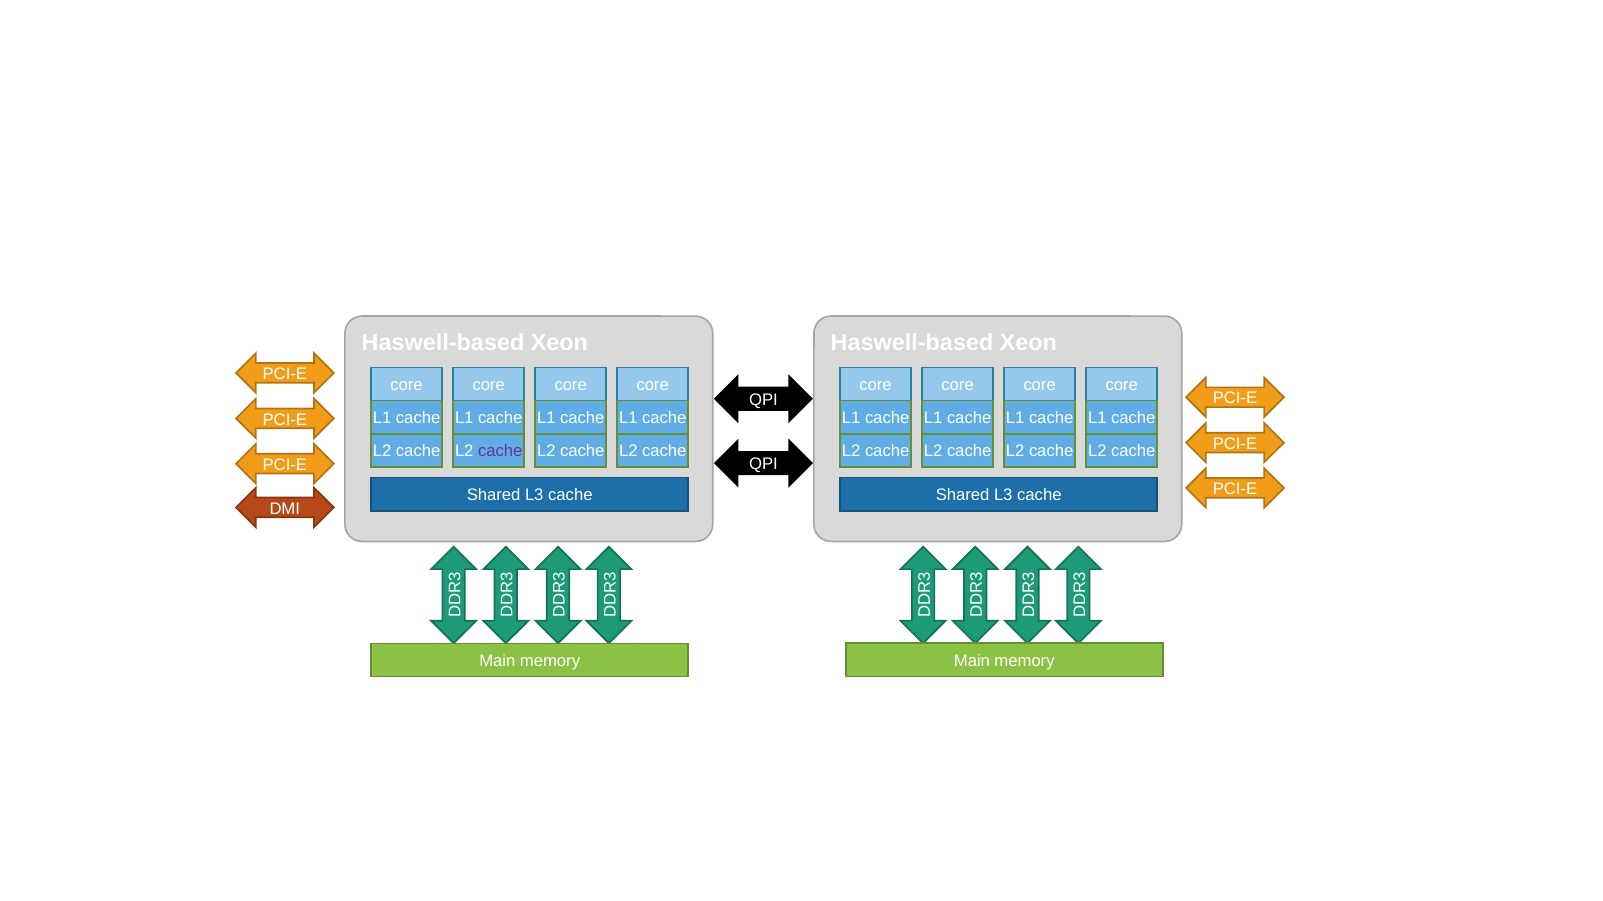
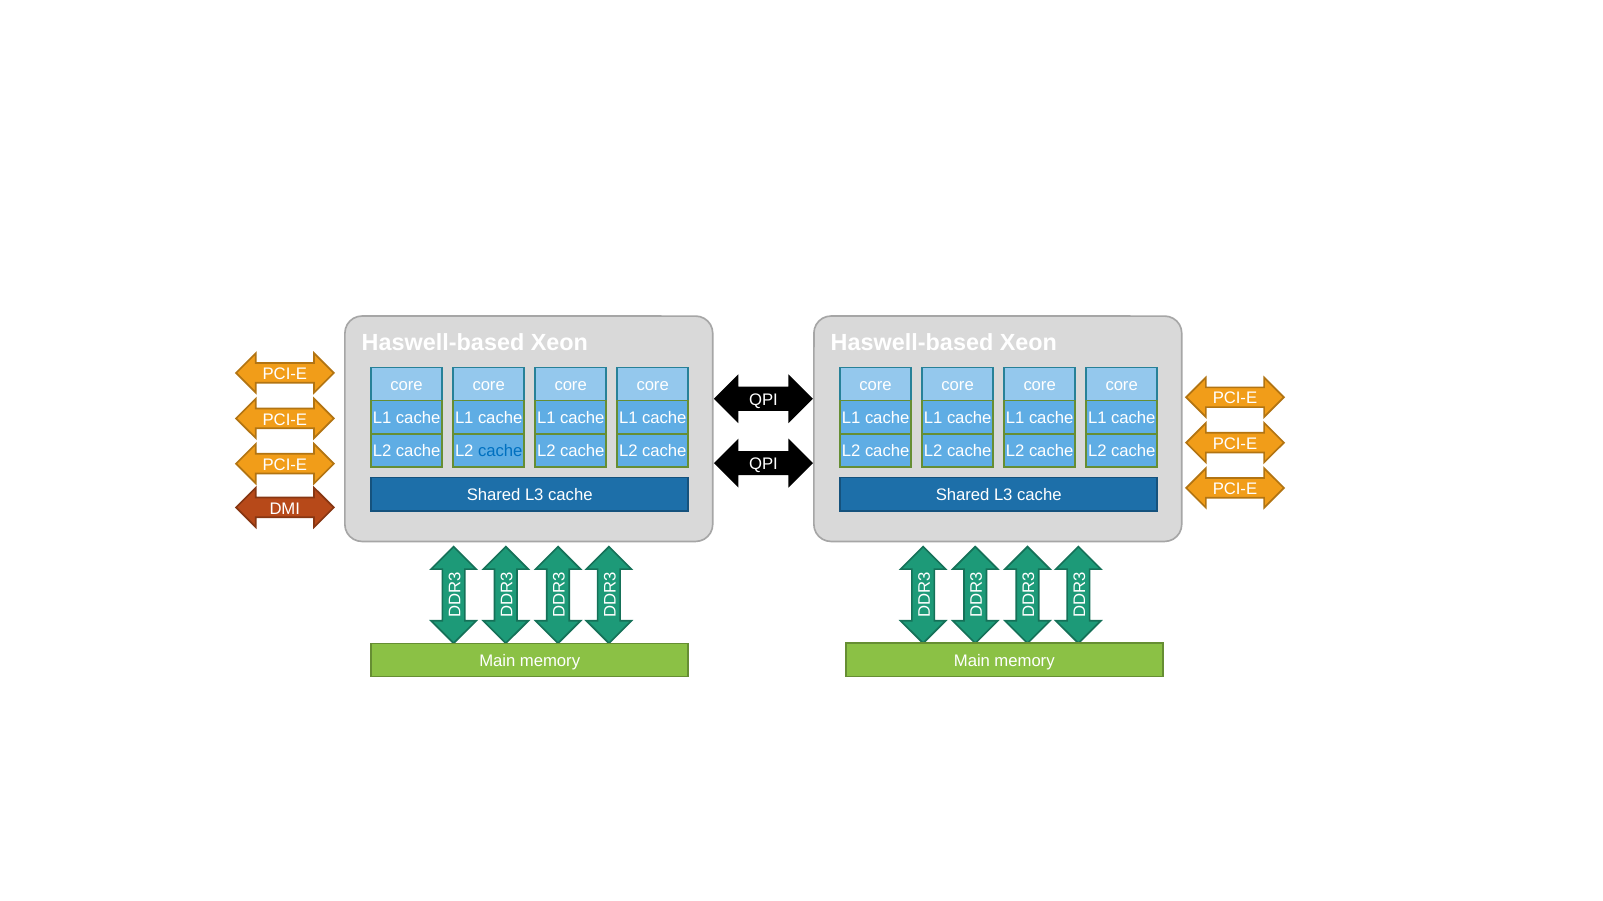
cache at (500, 452) colour: purple -> blue
